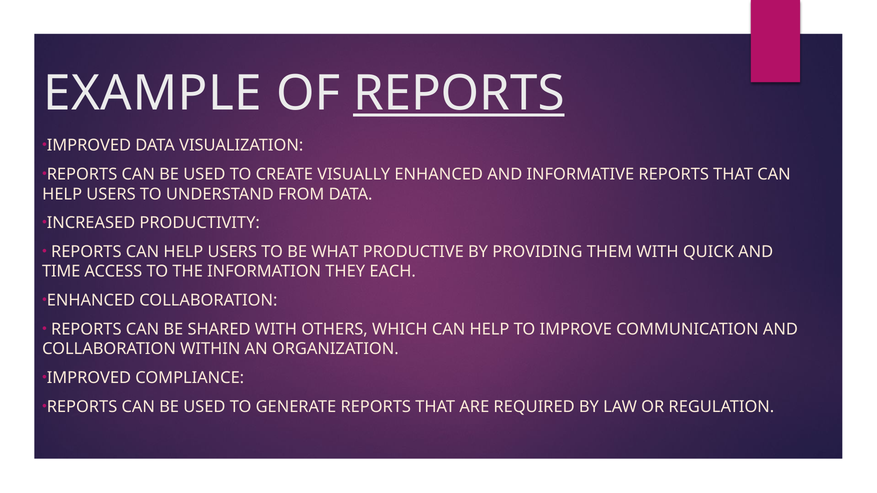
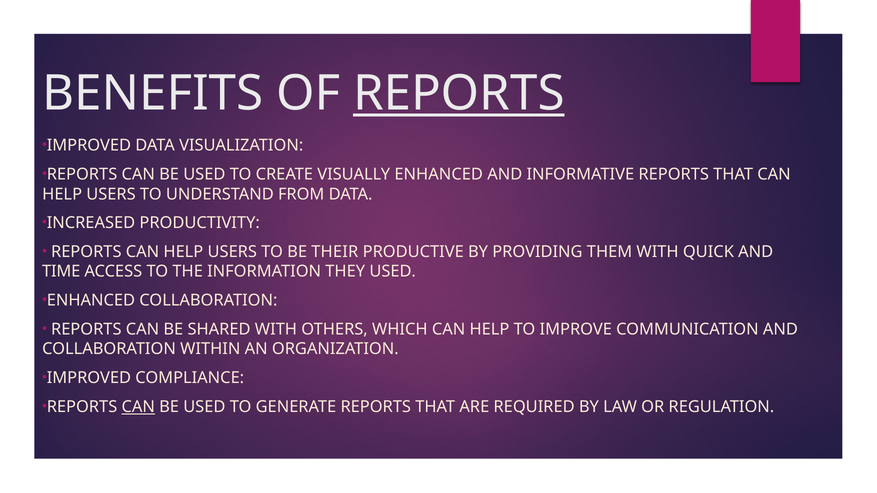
EXAMPLE: EXAMPLE -> BENEFITS
WHAT: WHAT -> THEIR
THEY EACH: EACH -> USED
CAN at (138, 407) underline: none -> present
